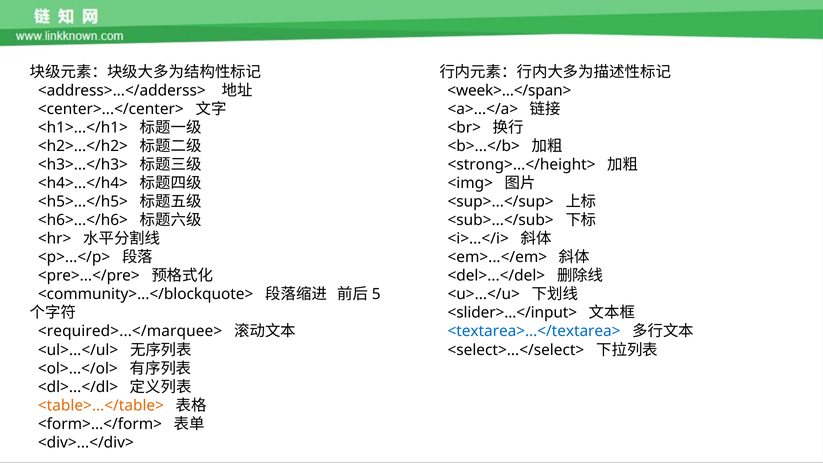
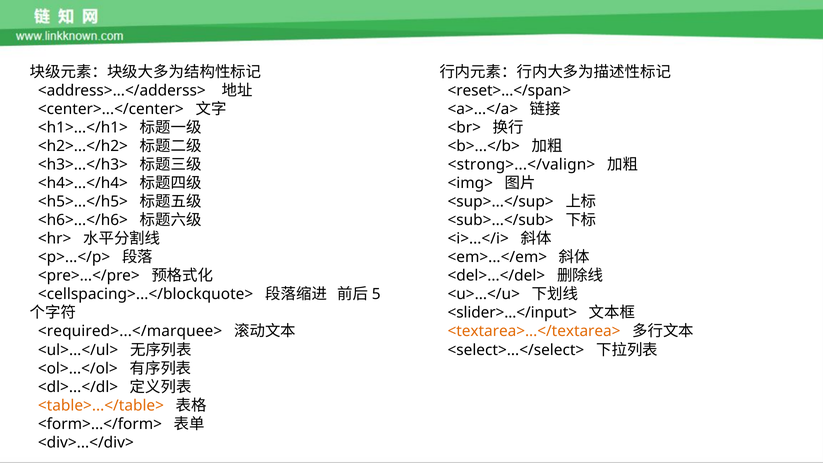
<week>...</span>: <week>...</span> -> <reset>...</span>
<strong>...</height>: <strong>...</height> -> <strong>...</valign>
<community>...</blockquote>: <community>...</blockquote> -> <cellspacing>...</blockquote>
<textarea>...</textarea> colour: blue -> orange
